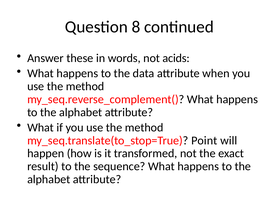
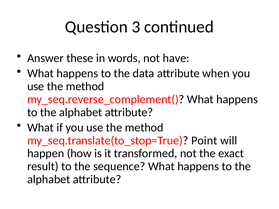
8: 8 -> 3
acids: acids -> have
